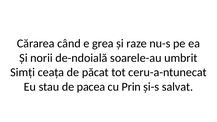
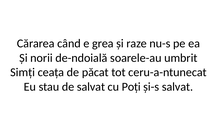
de pacea: pacea -> salvat
Prin: Prin -> Poți
